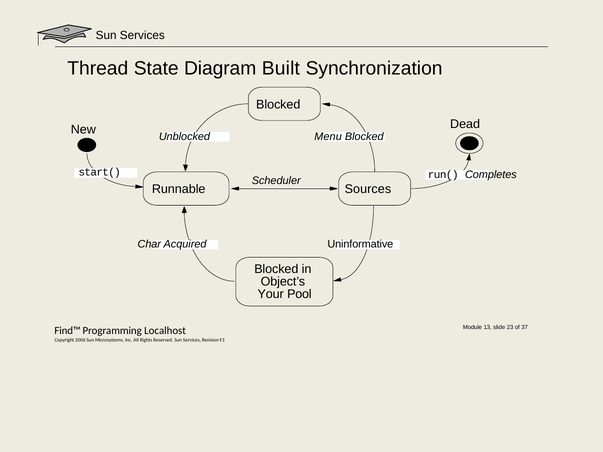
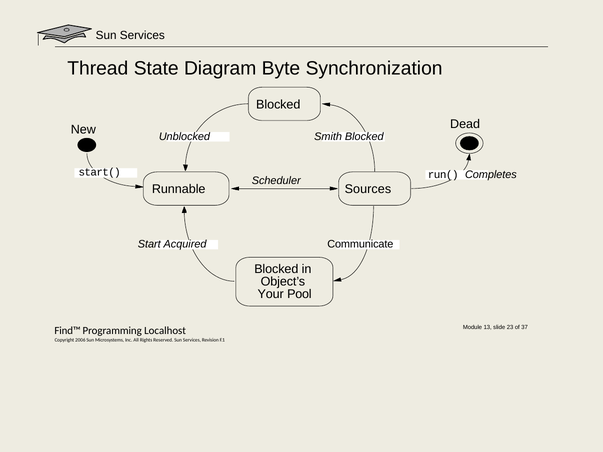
Built: Built -> Byte
Menu: Menu -> Smith
Char: Char -> Start
Uninformative: Uninformative -> Communicate
